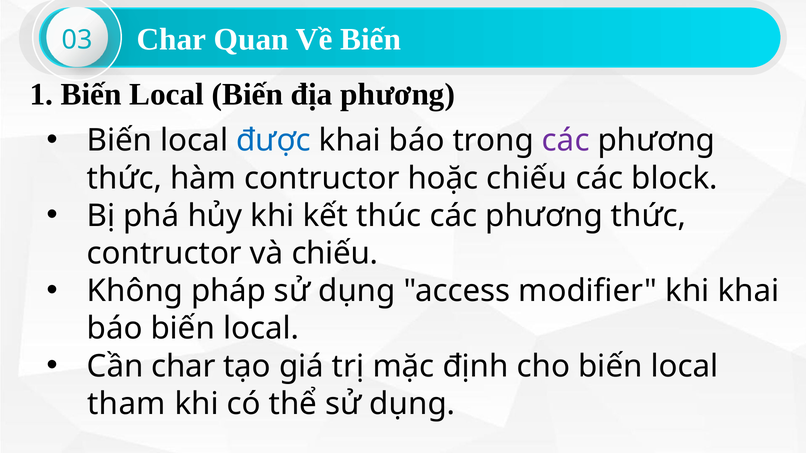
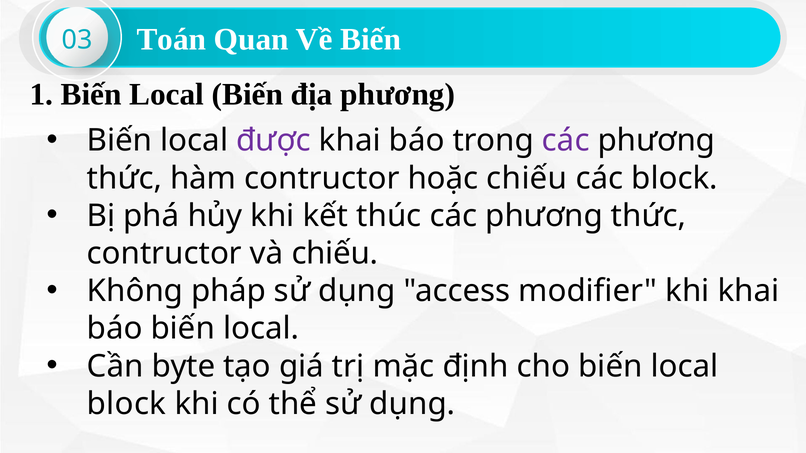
03 Char: Char -> Toán
được colour: blue -> purple
Cần char: char -> byte
tham at (126, 404): tham -> block
